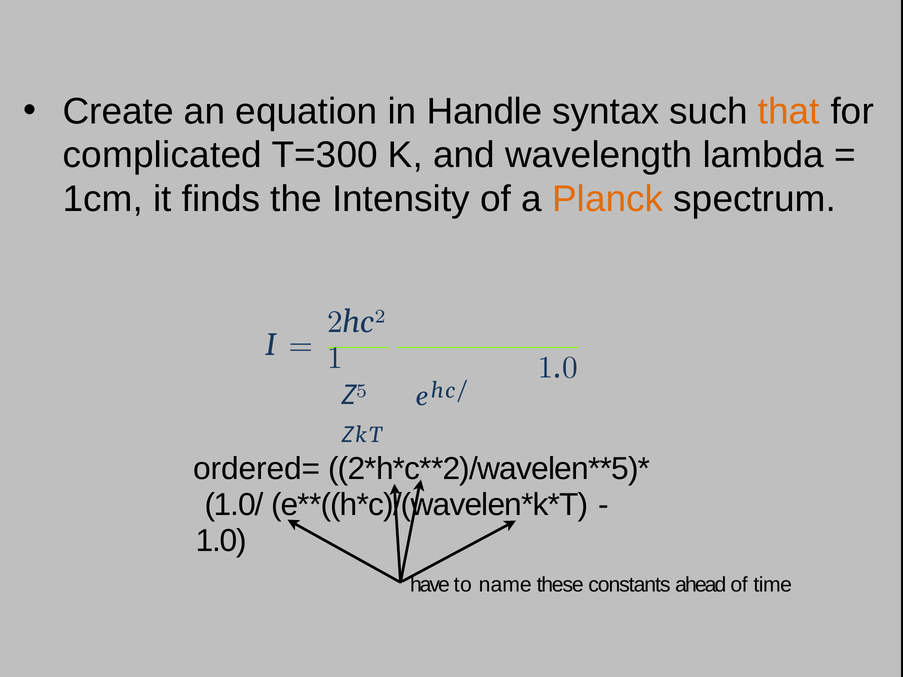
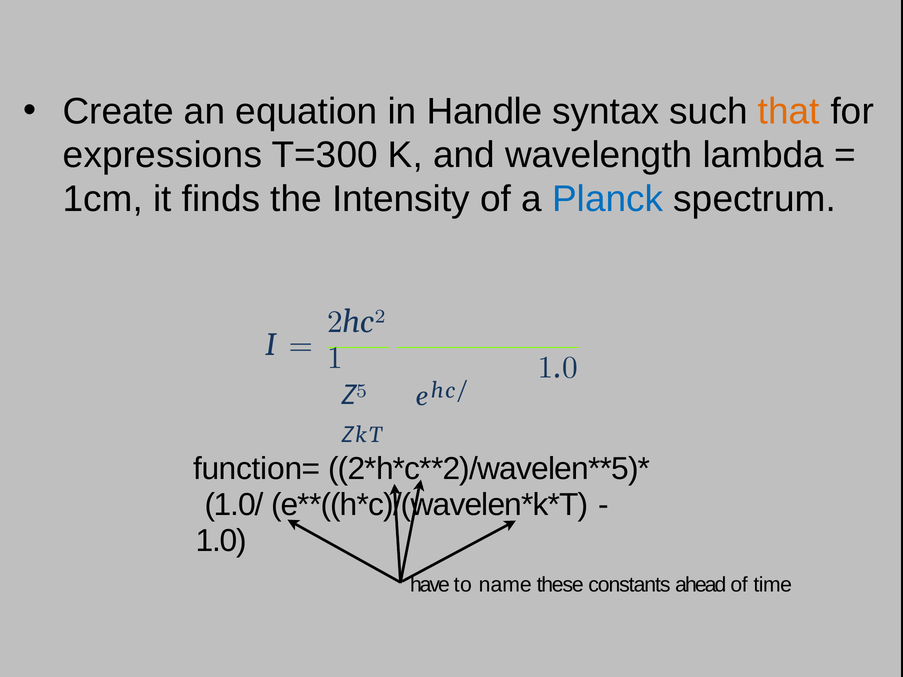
complicated: complicated -> expressions
Planck colour: orange -> blue
ordered=: ordered= -> function=
